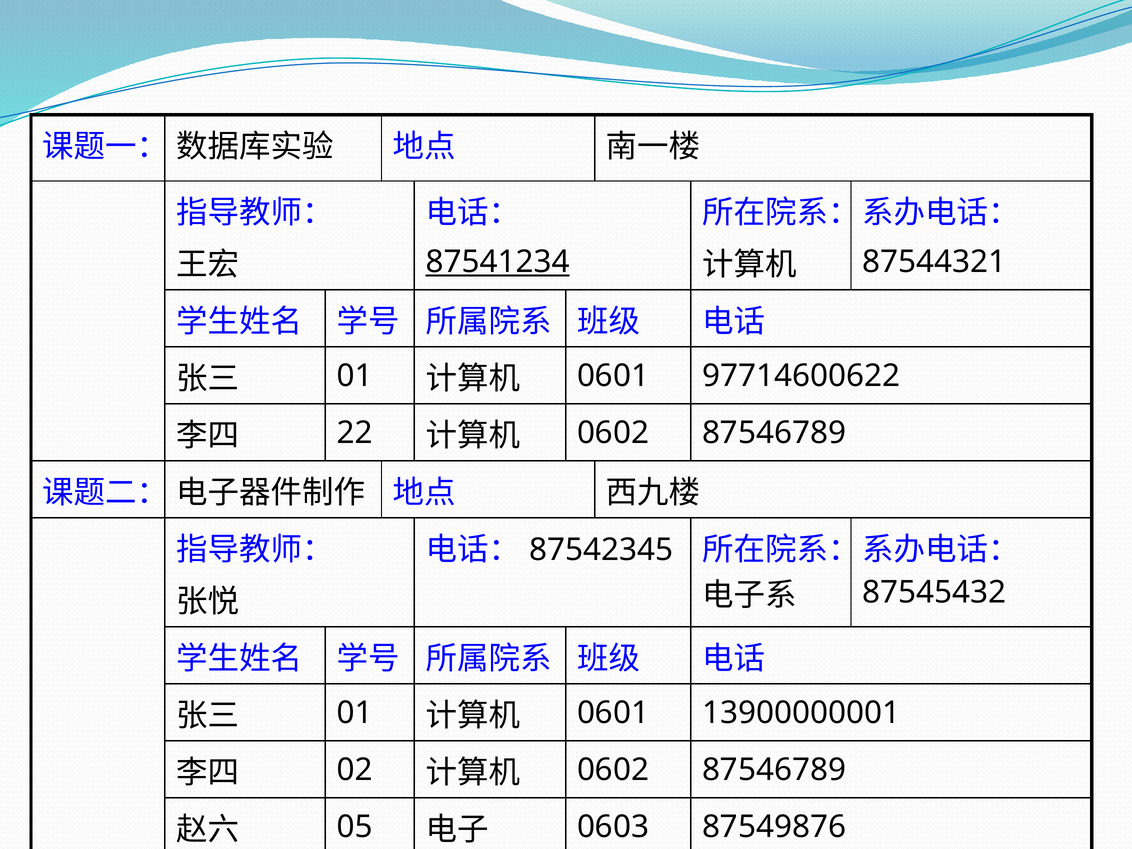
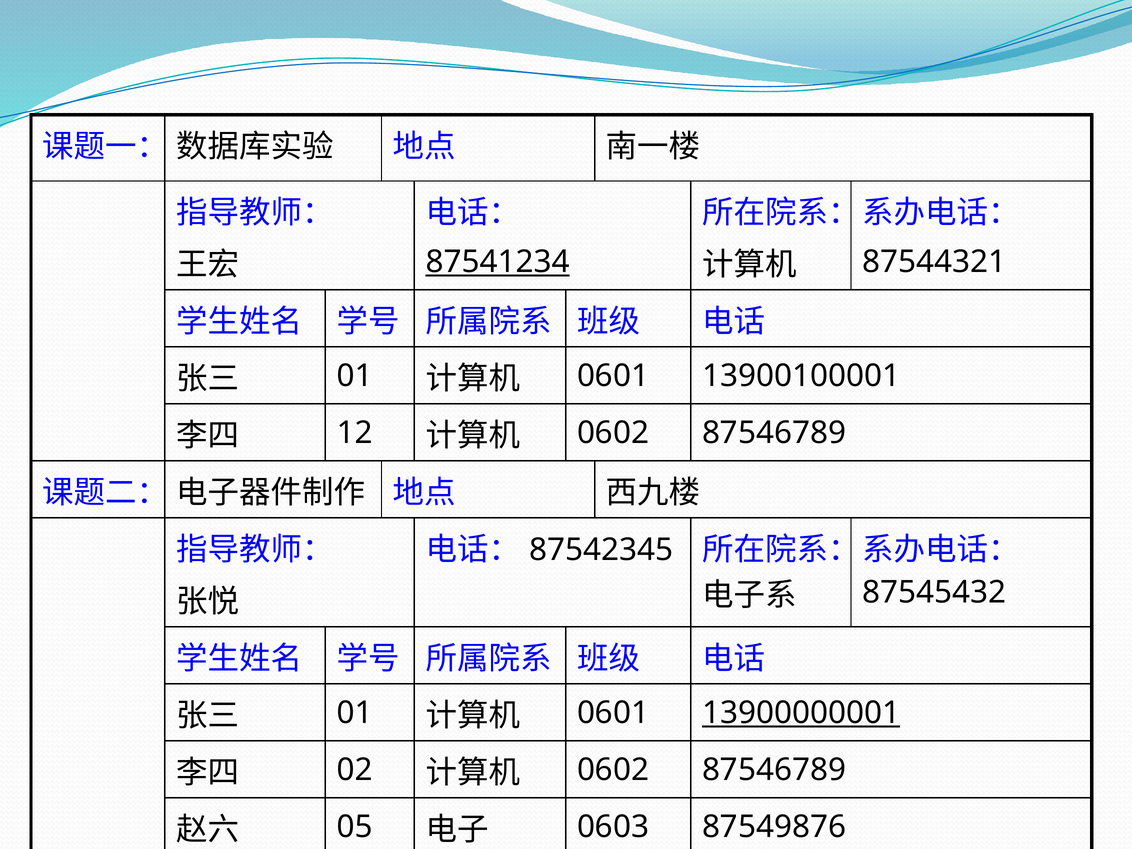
97714600622: 97714600622 -> 13900100001
22: 22 -> 12
13900000001 underline: none -> present
